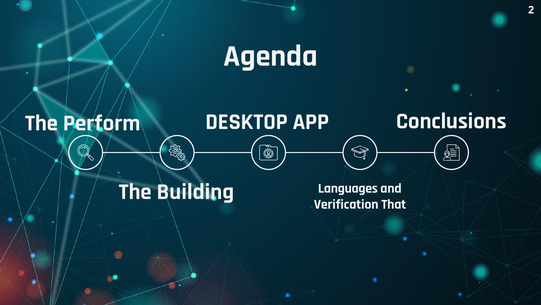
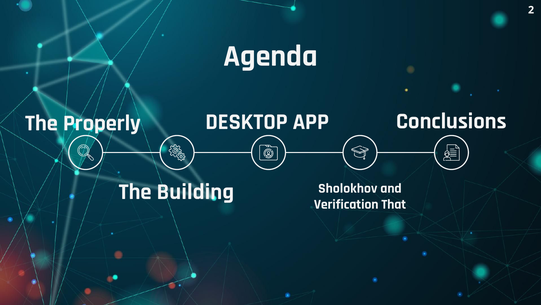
Perform: Perform -> Properly
Languages: Languages -> Sholokhov
